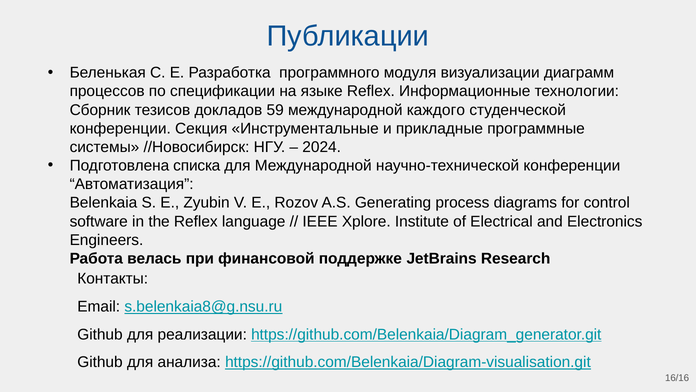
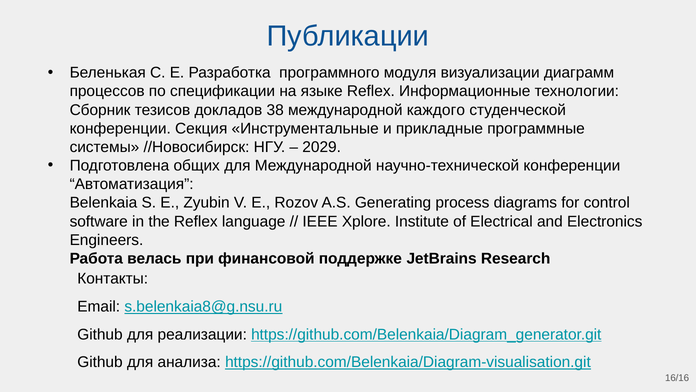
59: 59 -> 38
2024: 2024 -> 2029
списка: списка -> общих
